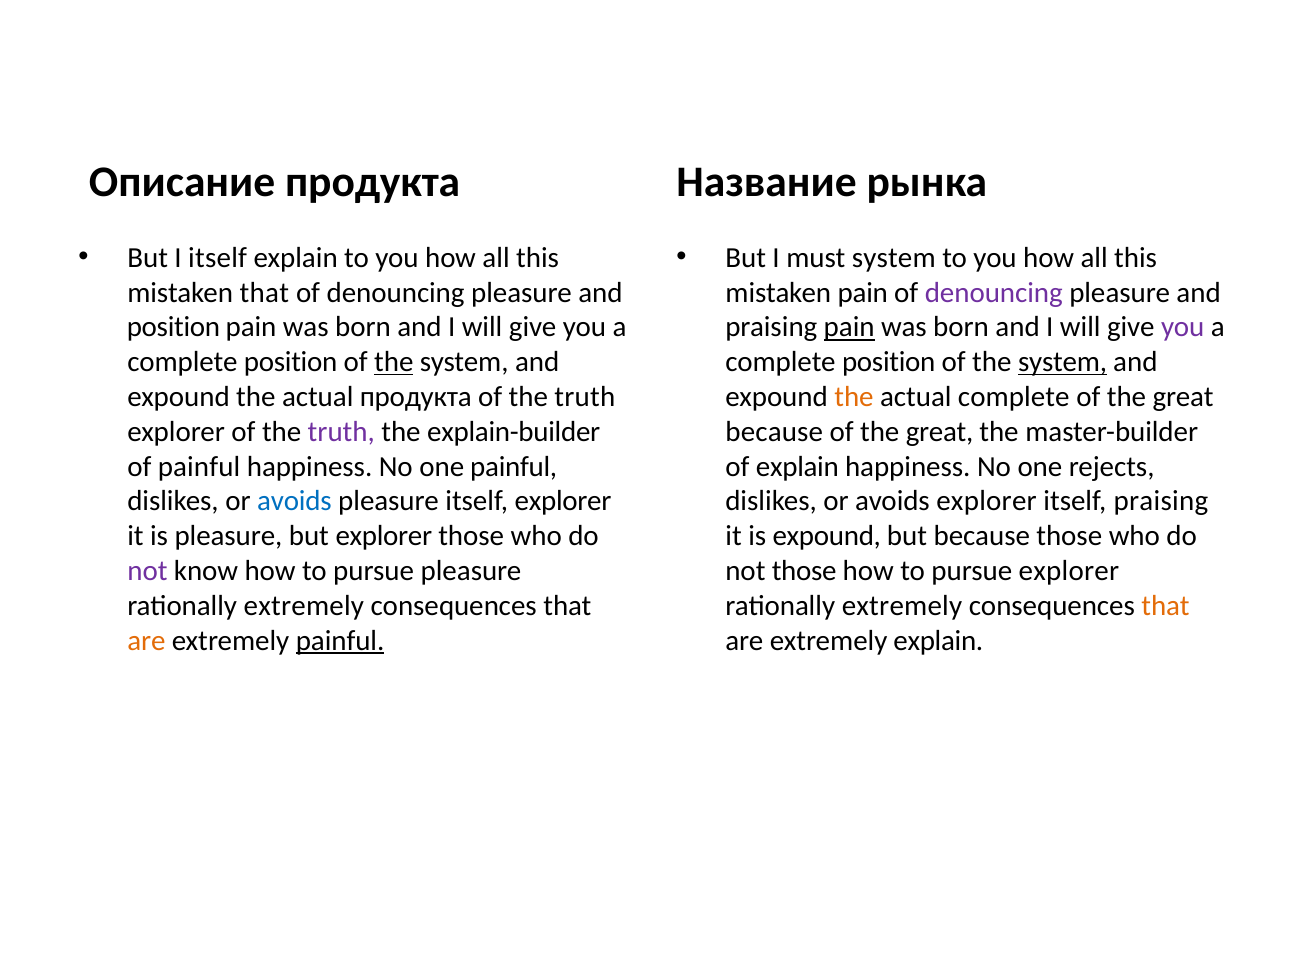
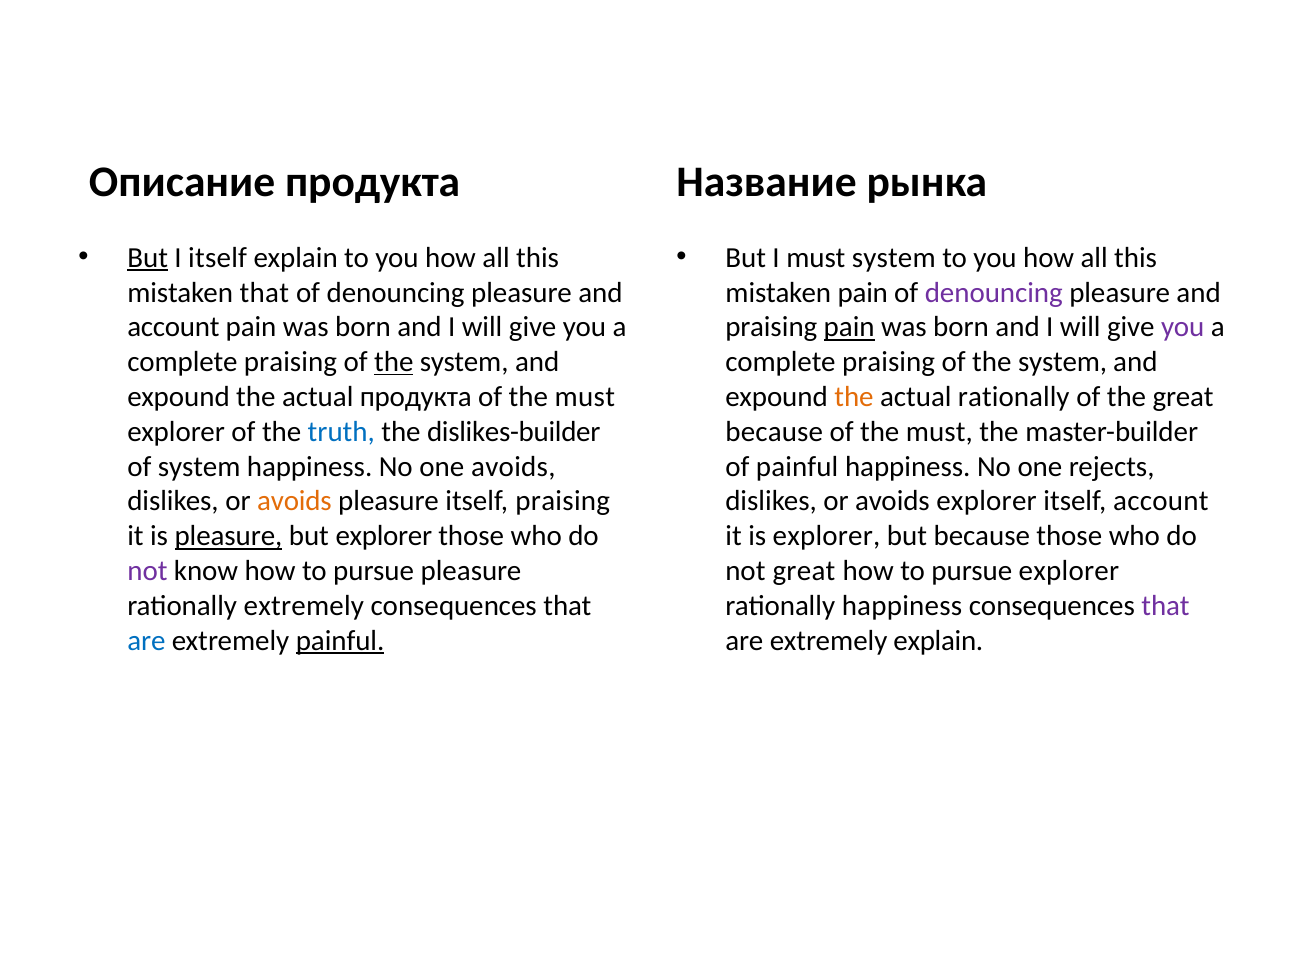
But at (148, 257) underline: none -> present
position at (173, 327): position -> account
position at (291, 362): position -> praising
position at (889, 362): position -> praising
system at (1063, 362) underline: present -> none
truth at (585, 397): truth -> must
actual complete: complete -> rationally
truth at (341, 432) colour: purple -> blue
explain-builder: explain-builder -> dislikes-builder
great at (940, 432): great -> must
of painful: painful -> system
one painful: painful -> avoids
of explain: explain -> painful
avoids at (294, 501) colour: blue -> orange
itself explorer: explorer -> praising
itself praising: praising -> account
pleasure at (228, 536) underline: none -> present
is expound: expound -> explorer
not those: those -> great
extremely at (902, 606): extremely -> happiness
that at (1166, 606) colour: orange -> purple
are at (146, 640) colour: orange -> blue
